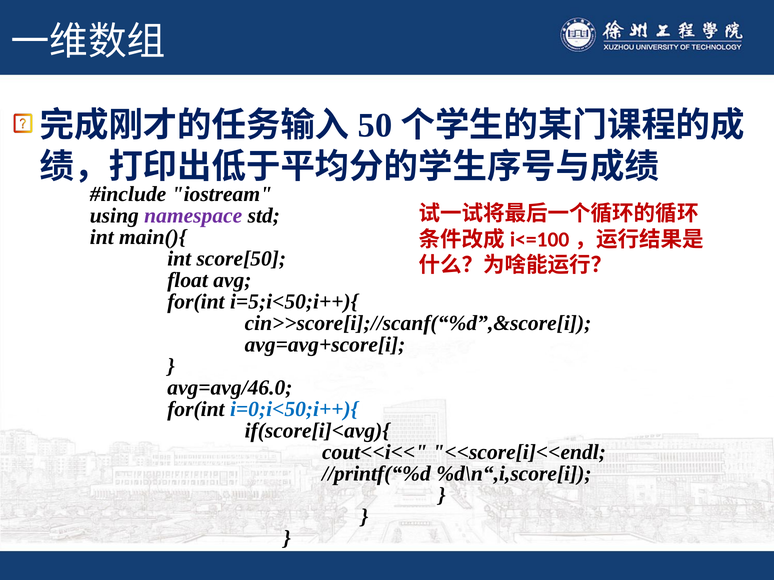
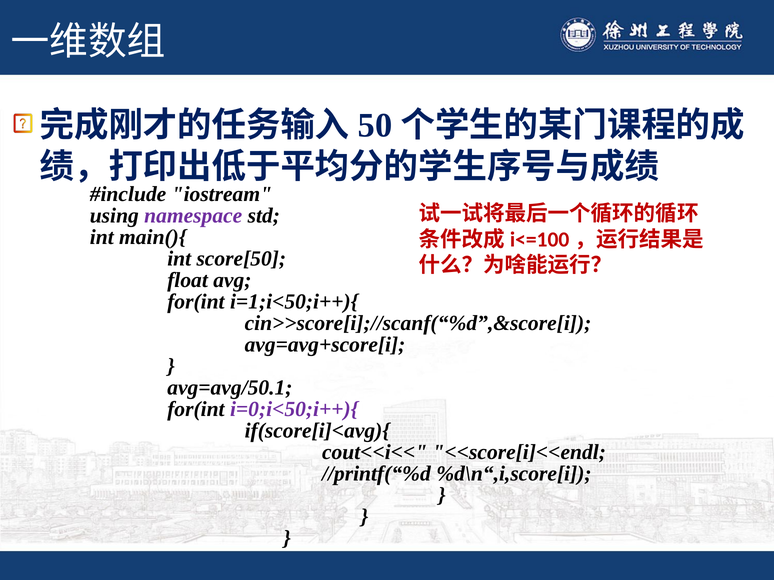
i=5;i<50;i++){: i=5;i<50;i++){ -> i=1;i<50;i++){
avg=avg/46.0: avg=avg/46.0 -> avg=avg/50.1
i=0;i<50;i++){ colour: blue -> purple
